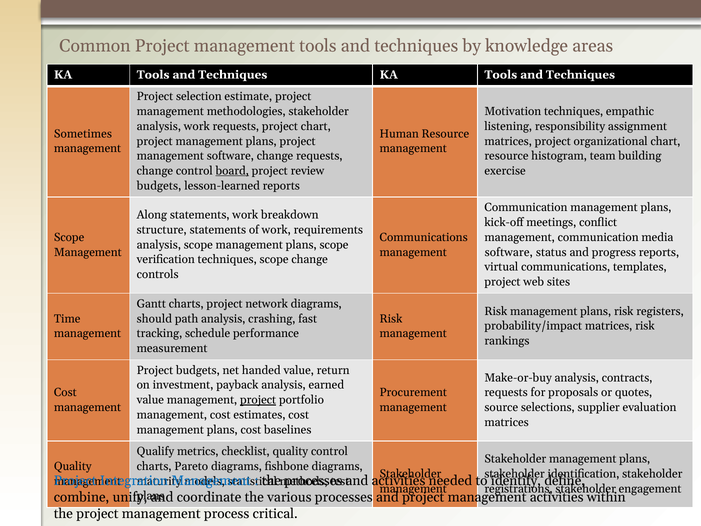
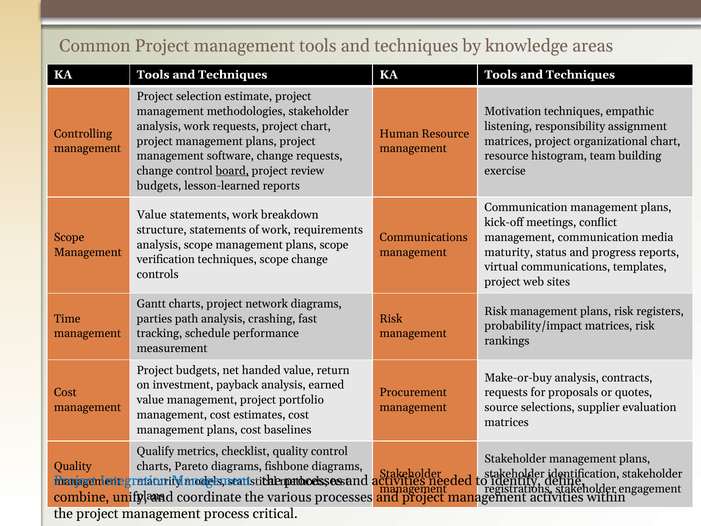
Sometimes: Sometimes -> Controlling
Along at (152, 215): Along -> Value
software at (509, 252): software -> maturity
should: should -> parties
project at (258, 400) underline: present -> none
